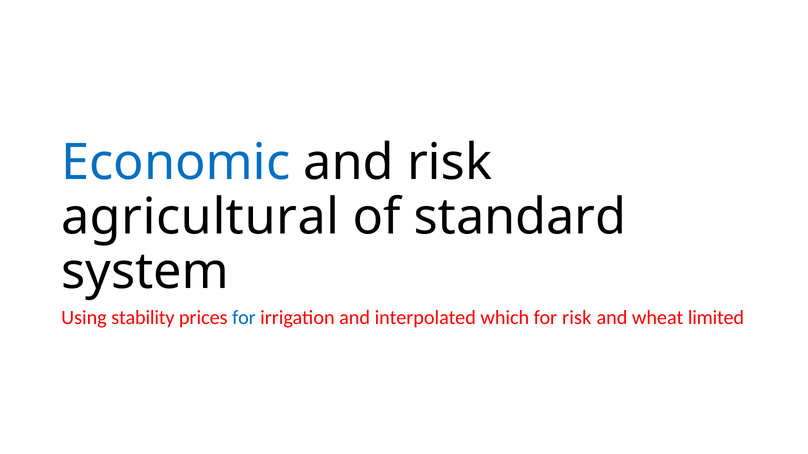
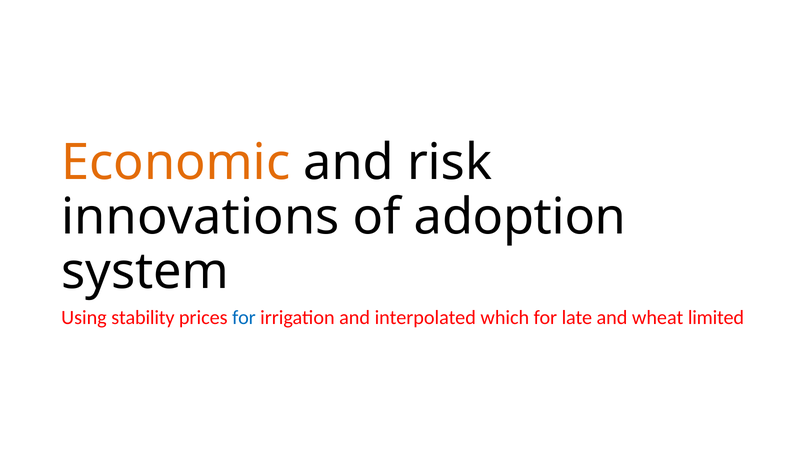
Economic colour: blue -> orange
agricultural: agricultural -> innovations
standard: standard -> adoption
for risk: risk -> late
